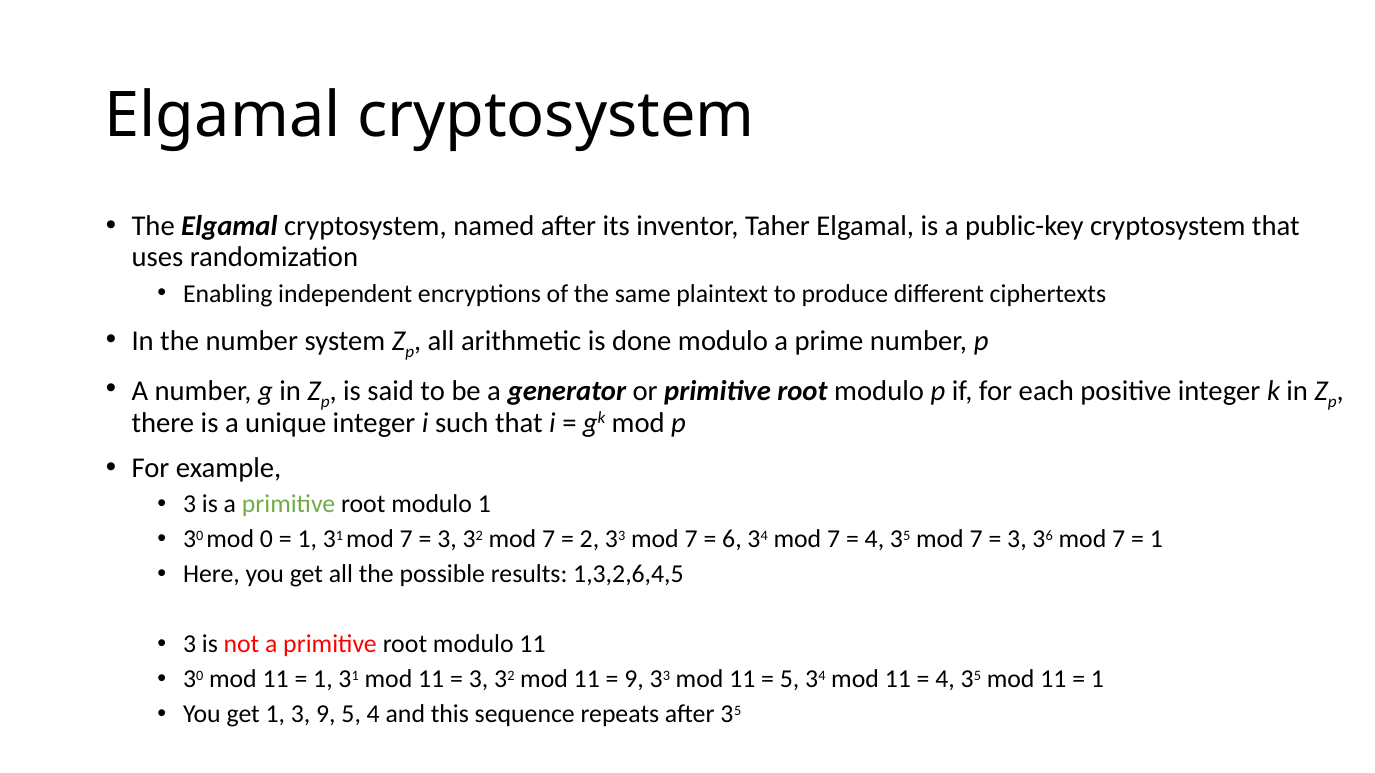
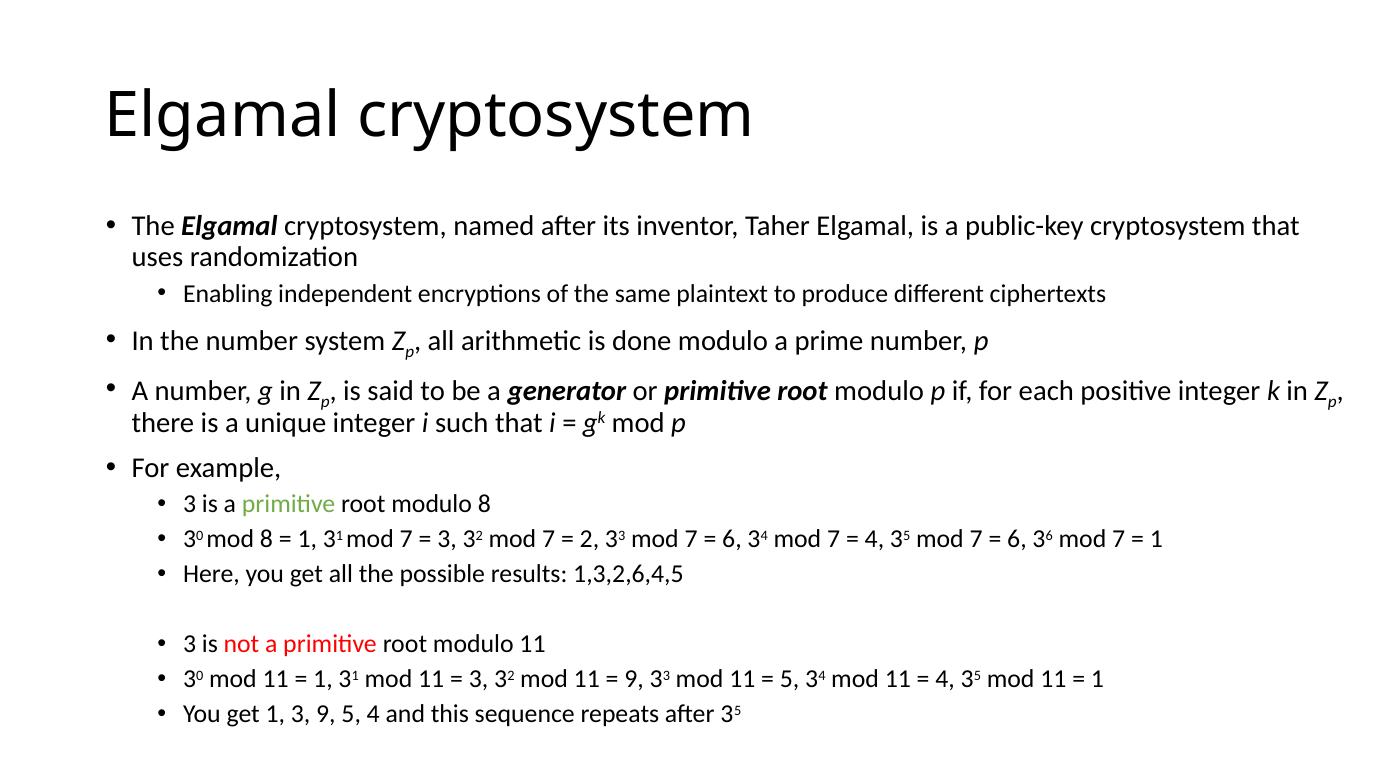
modulo 1: 1 -> 8
mod 0: 0 -> 8
3 at (1017, 540): 3 -> 6
